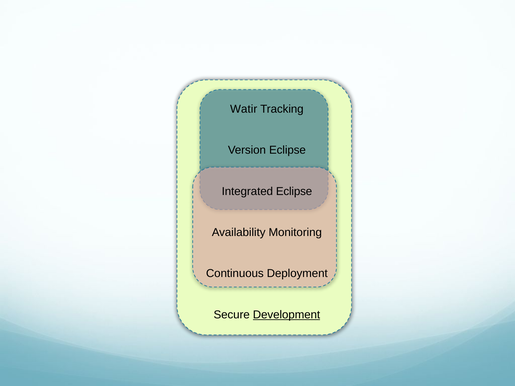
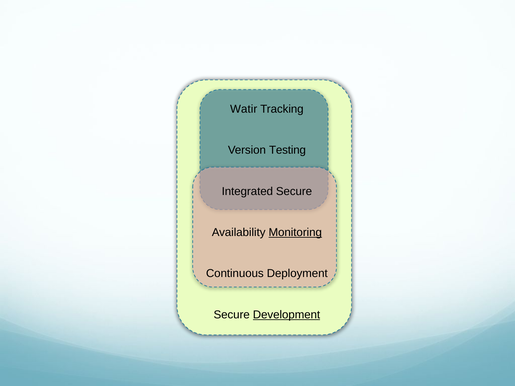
Version Eclipse: Eclipse -> Testing
Integrated Eclipse: Eclipse -> Secure
Monitoring underline: none -> present
